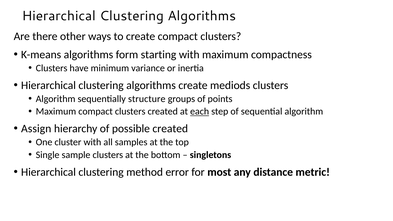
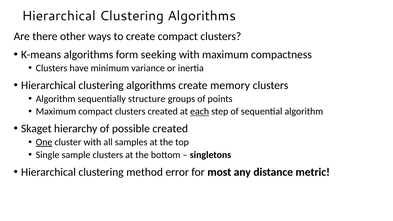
starting: starting -> seeking
mediods: mediods -> memory
Assign: Assign -> Skaget
One underline: none -> present
